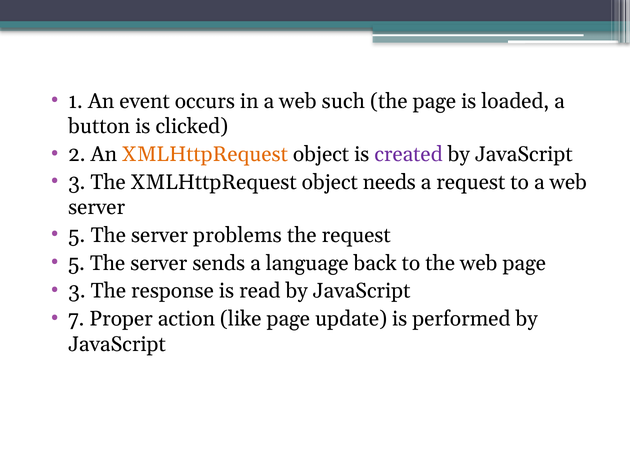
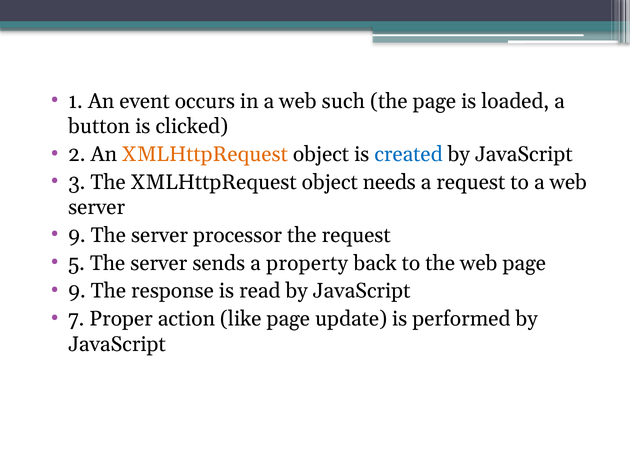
created colour: purple -> blue
5 at (77, 235): 5 -> 9
problems: problems -> processor
language: language -> property
3 at (77, 291): 3 -> 9
